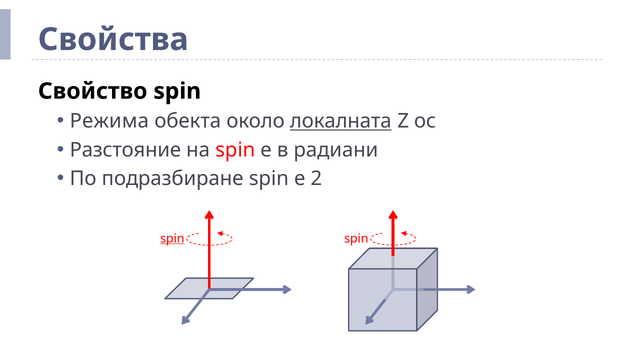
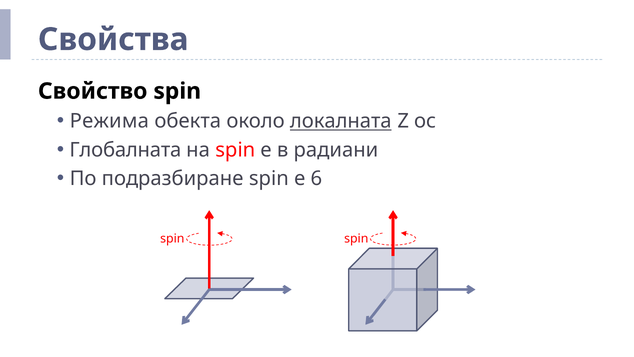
Разстояние: Разстояние -> Глобалната
2: 2 -> 6
spin at (172, 238) underline: present -> none
